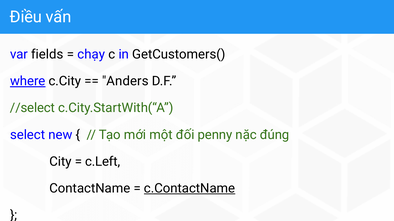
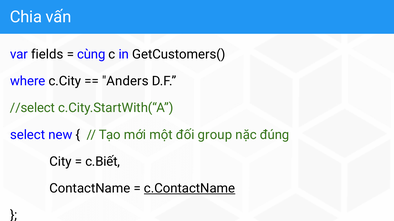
Điều: Điều -> Chia
chạy: chạy -> cùng
where underline: present -> none
penny: penny -> group
c.Left: c.Left -> c.Biết
